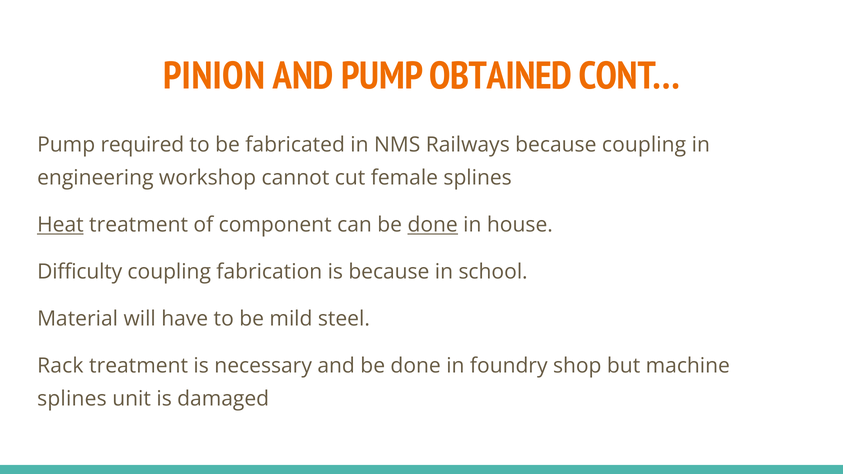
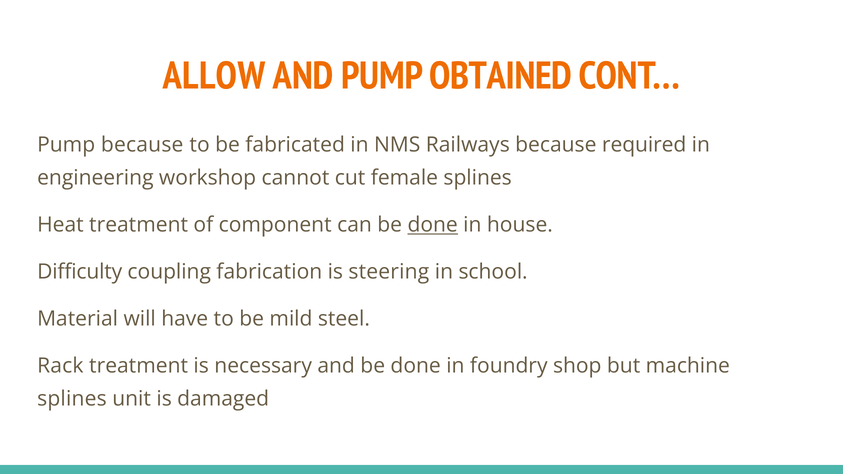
PINION: PINION -> ALLOW
Pump required: required -> because
because coupling: coupling -> required
Heat underline: present -> none
is because: because -> steering
